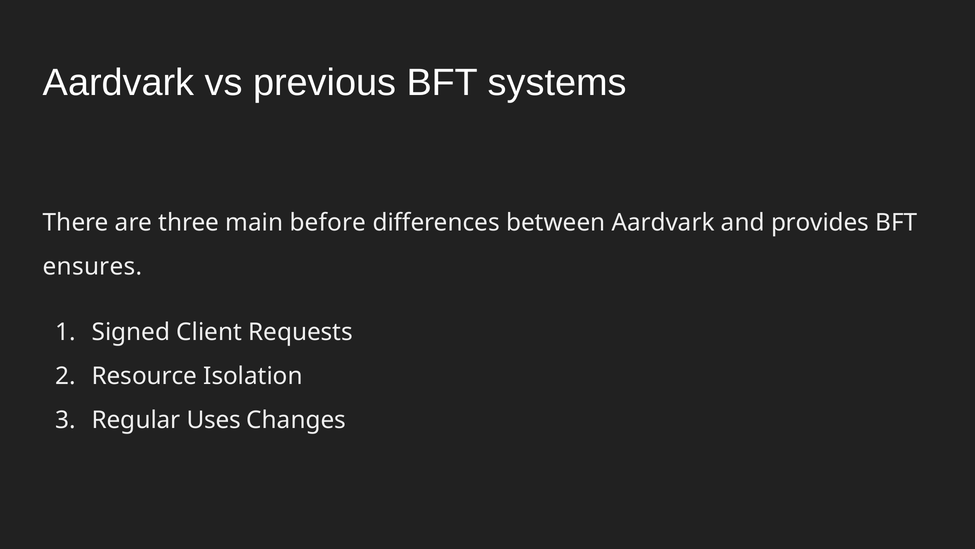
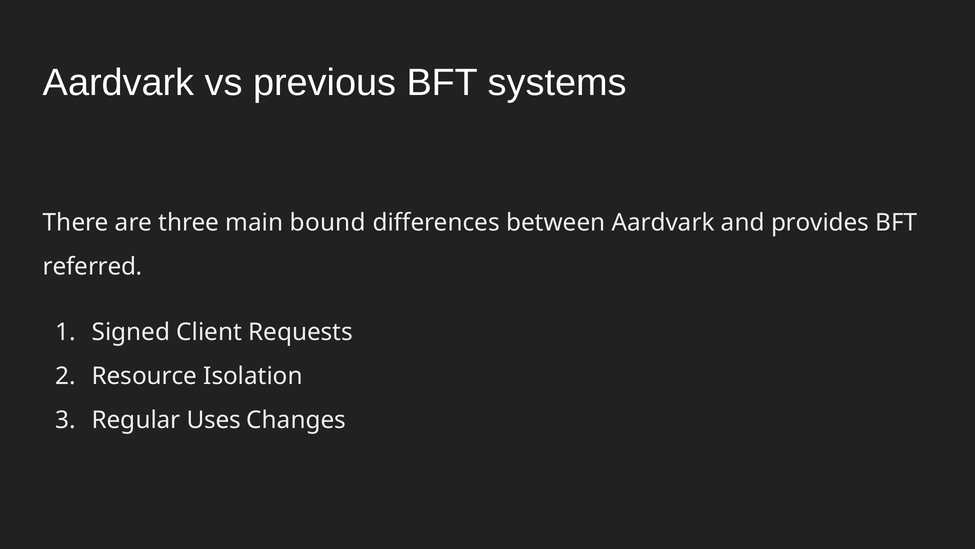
before: before -> bound
ensures: ensures -> referred
